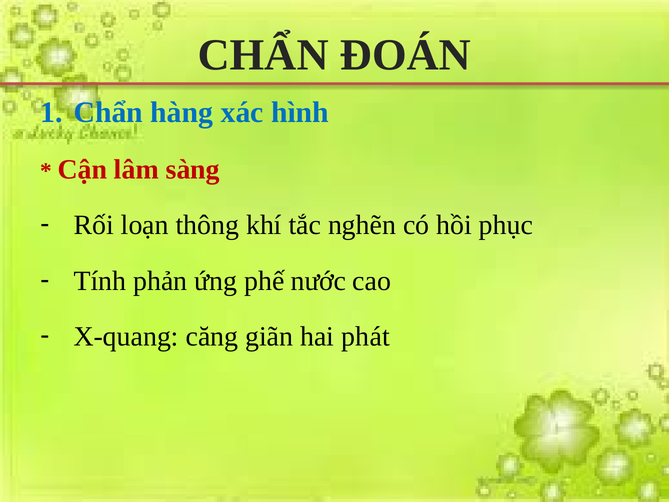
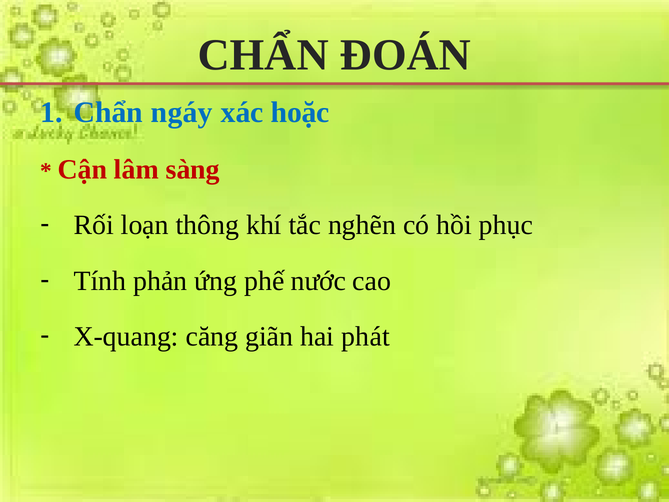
hàng: hàng -> ngáy
hình: hình -> hoặc
